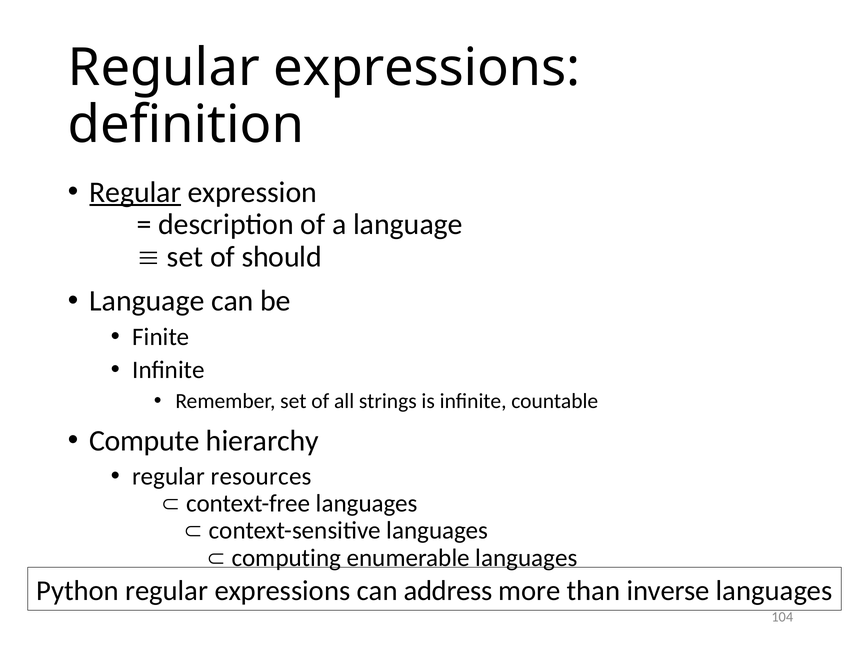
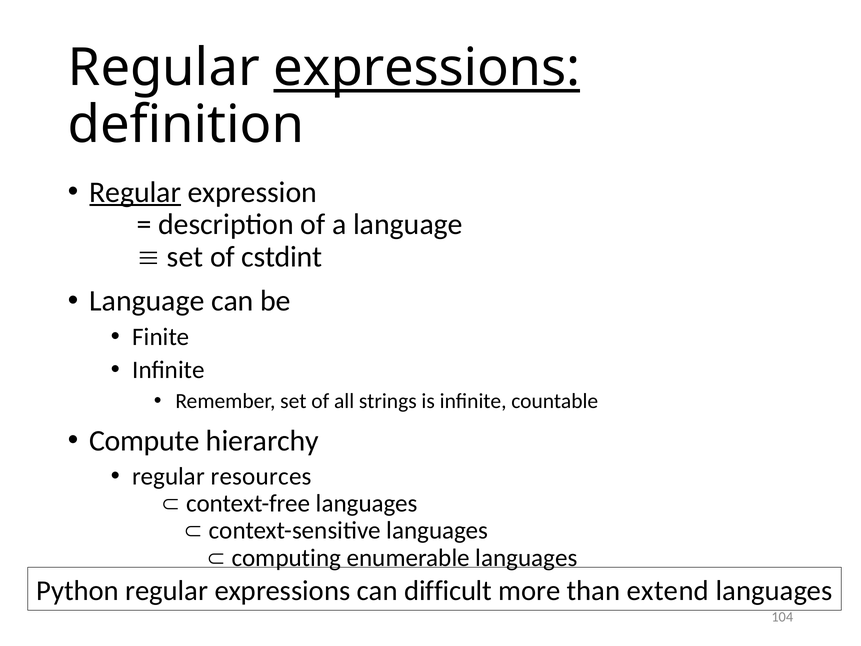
expressions at (427, 68) underline: none -> present
should: should -> cstdint
address: address -> difficult
inverse: inverse -> extend
